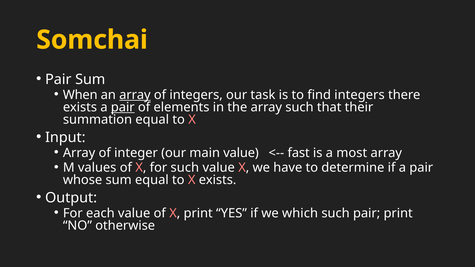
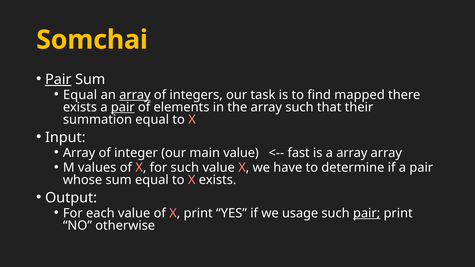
Pair at (58, 79) underline: none -> present
When at (80, 95): When -> Equal
find integers: integers -> mapped
a most: most -> array
which: which -> usage
pair at (367, 213) underline: none -> present
